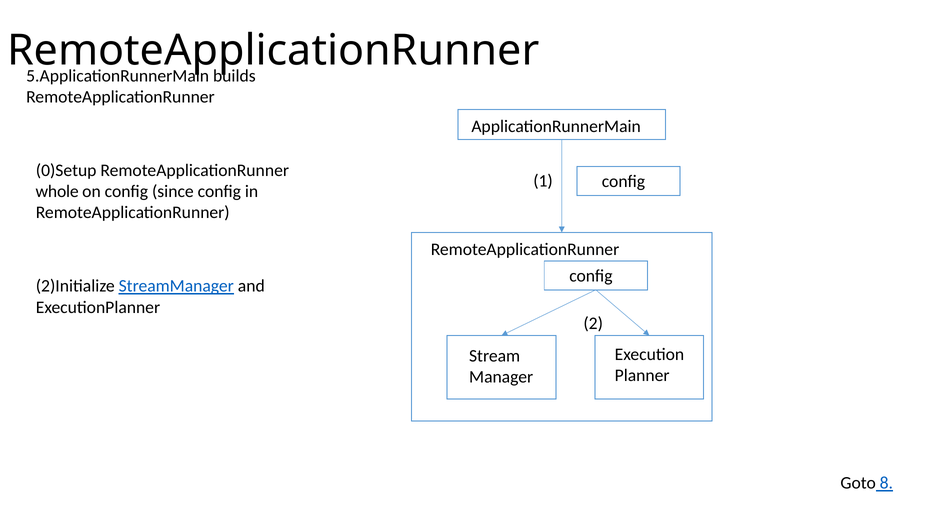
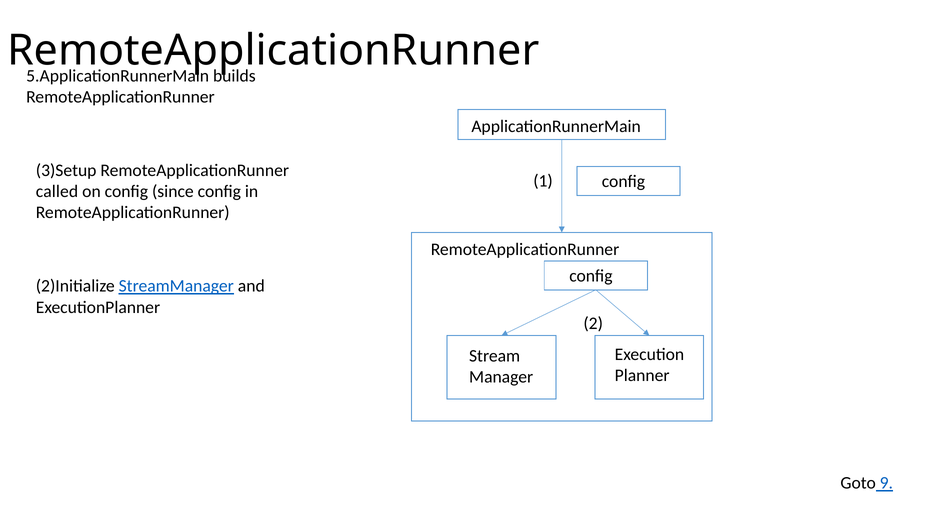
0)Setup: 0)Setup -> 3)Setup
whole: whole -> called
8: 8 -> 9
